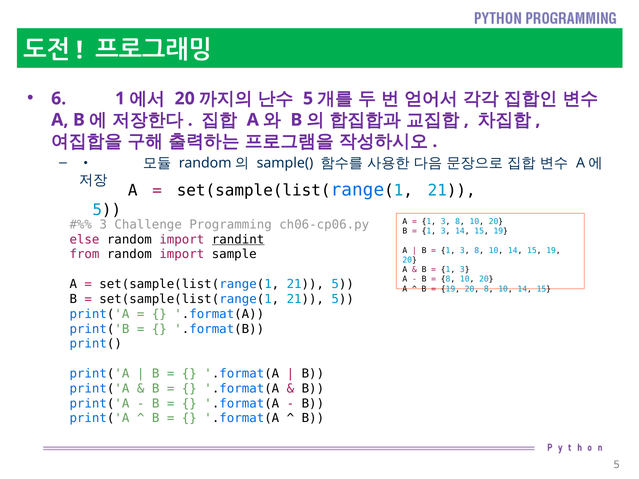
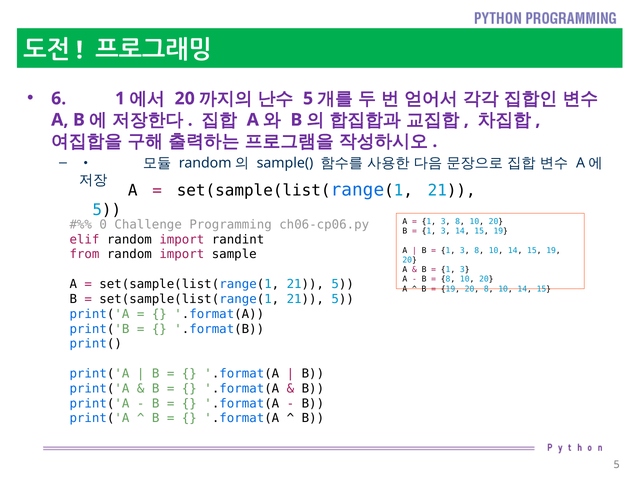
3 at (103, 225): 3 -> 0
else: else -> elif
randint underline: present -> none
